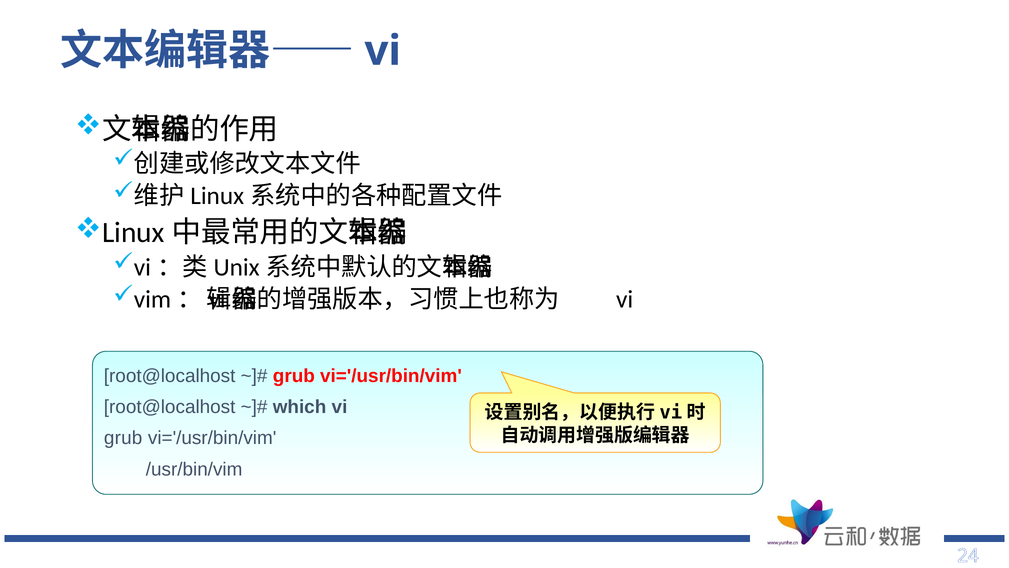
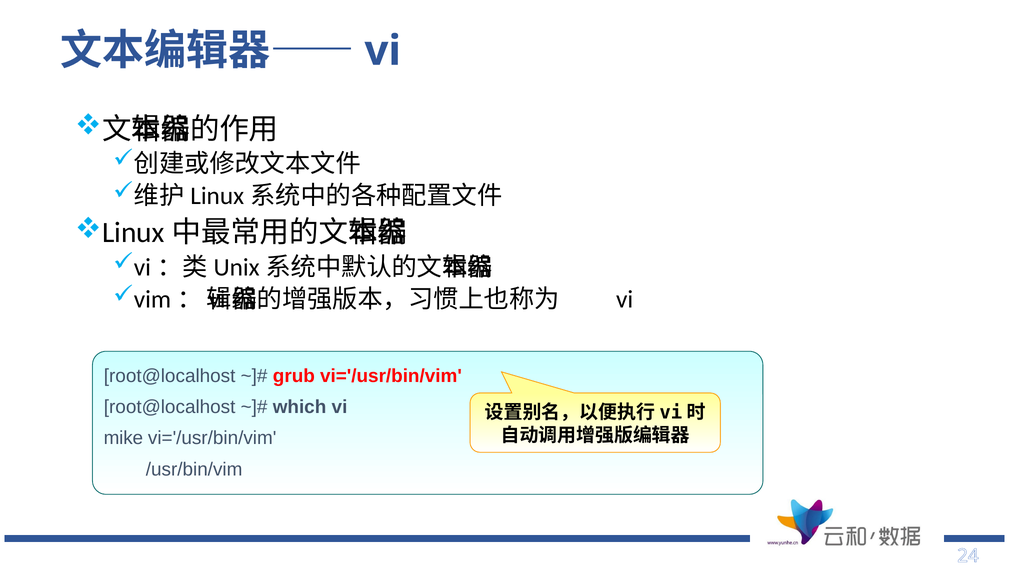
grub at (123, 438): grub -> mike
